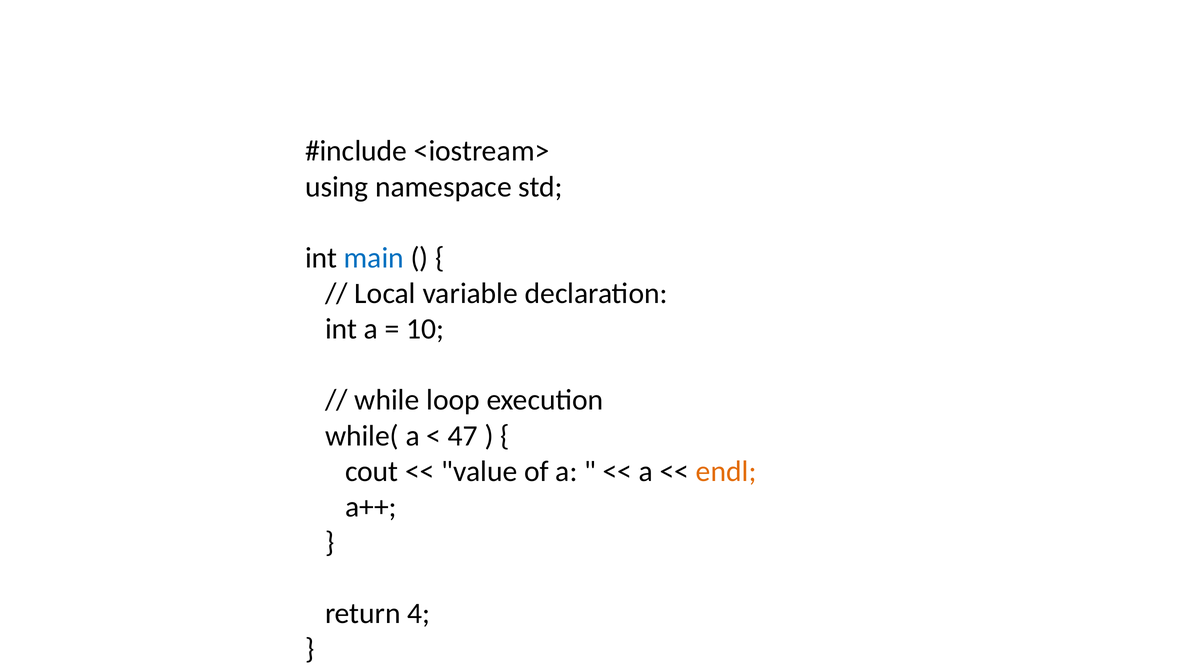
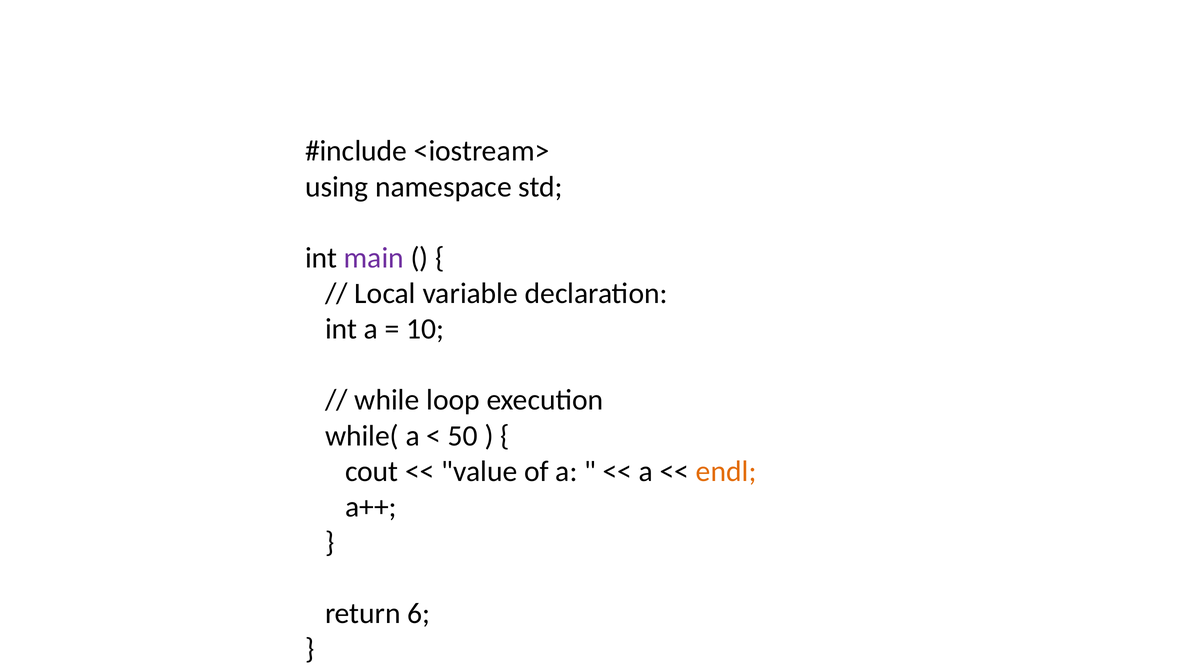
main colour: blue -> purple
47: 47 -> 50
4: 4 -> 6
